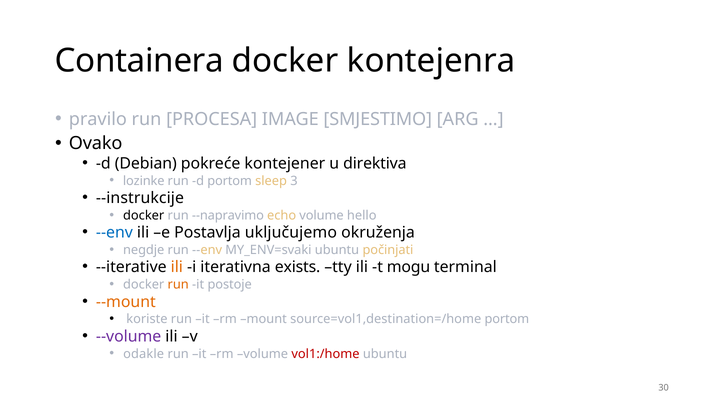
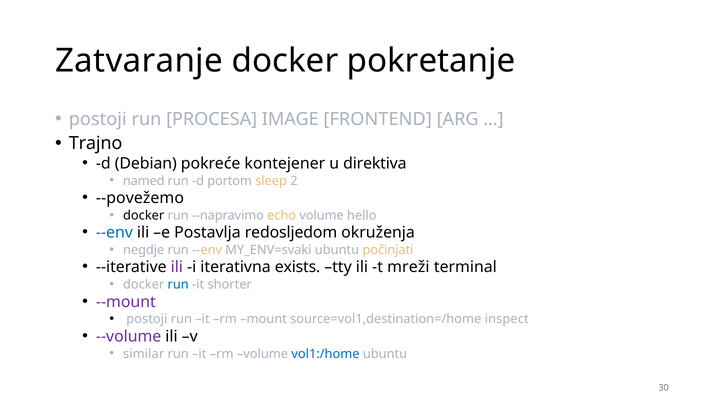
Containera: Containera -> Zatvaranje
kontejenra: kontejenra -> pokretanje
pravilo at (98, 119): pravilo -> postoji
SMJESTIMO: SMJESTIMO -> FRONTEND
Ovako: Ovako -> Trajno
lozinke: lozinke -> named
3: 3 -> 2
--instrukcije: --instrukcije -> --povežemo
uključujemo: uključujemo -> redosljedom
ili at (177, 267) colour: orange -> purple
mogu: mogu -> mreži
run at (178, 285) colour: orange -> blue
postoje: postoje -> shorter
--mount colour: orange -> purple
koriste at (147, 319): koriste -> postoji
source=vol1,destination=/home portom: portom -> inspect
odakle: odakle -> similar
vol1:/home colour: red -> blue
